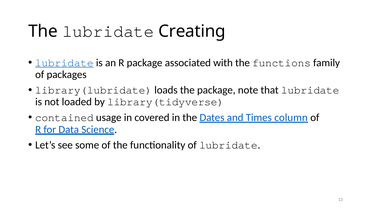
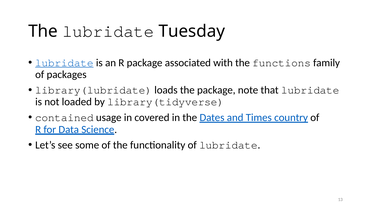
Creating: Creating -> Tuesday
column: column -> country
